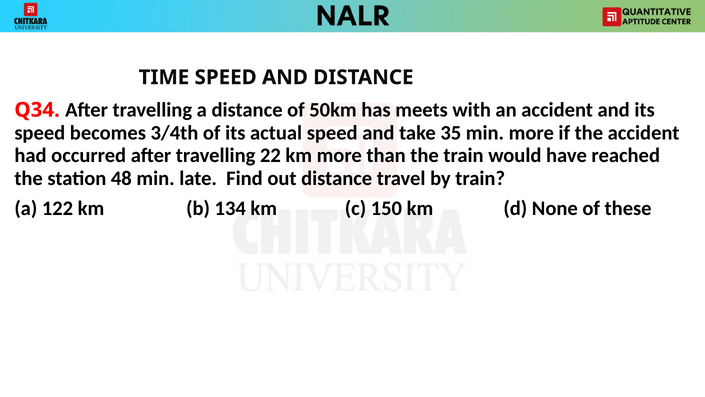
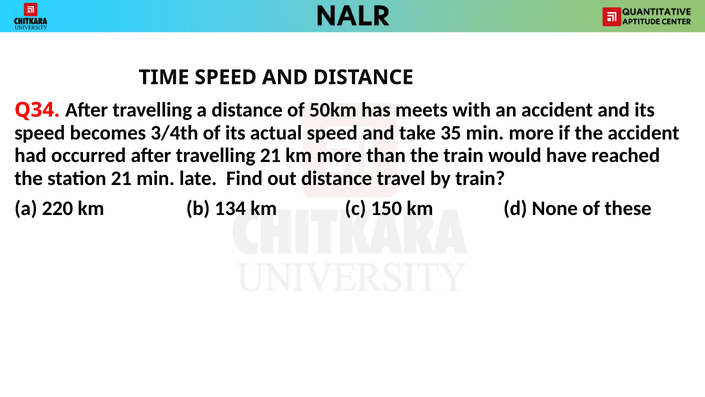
travelling 22: 22 -> 21
station 48: 48 -> 21
122: 122 -> 220
